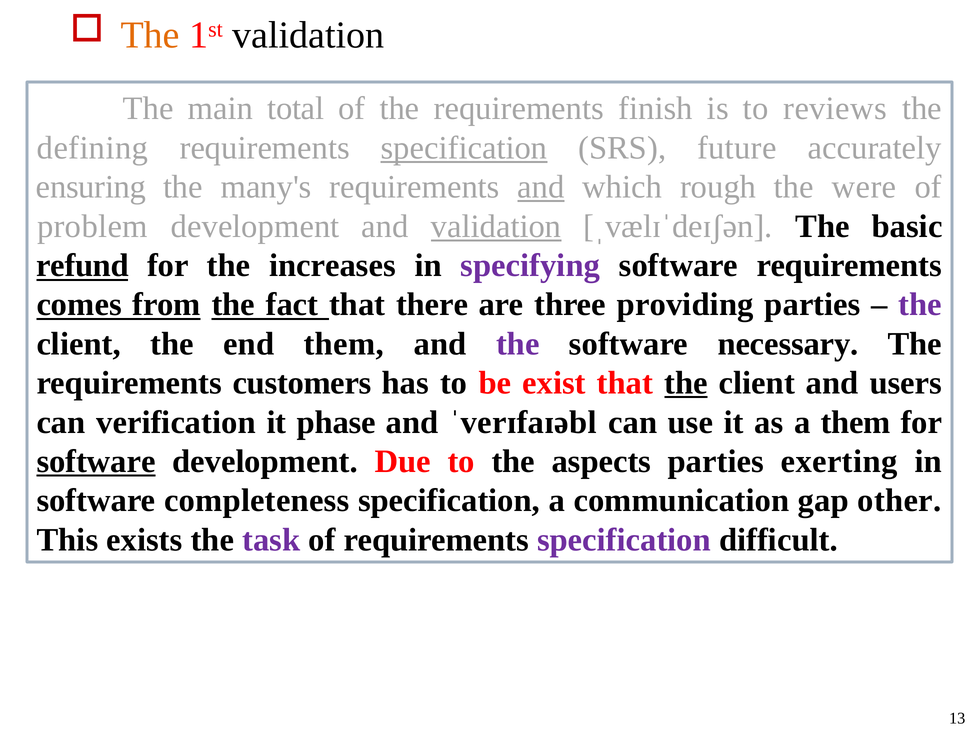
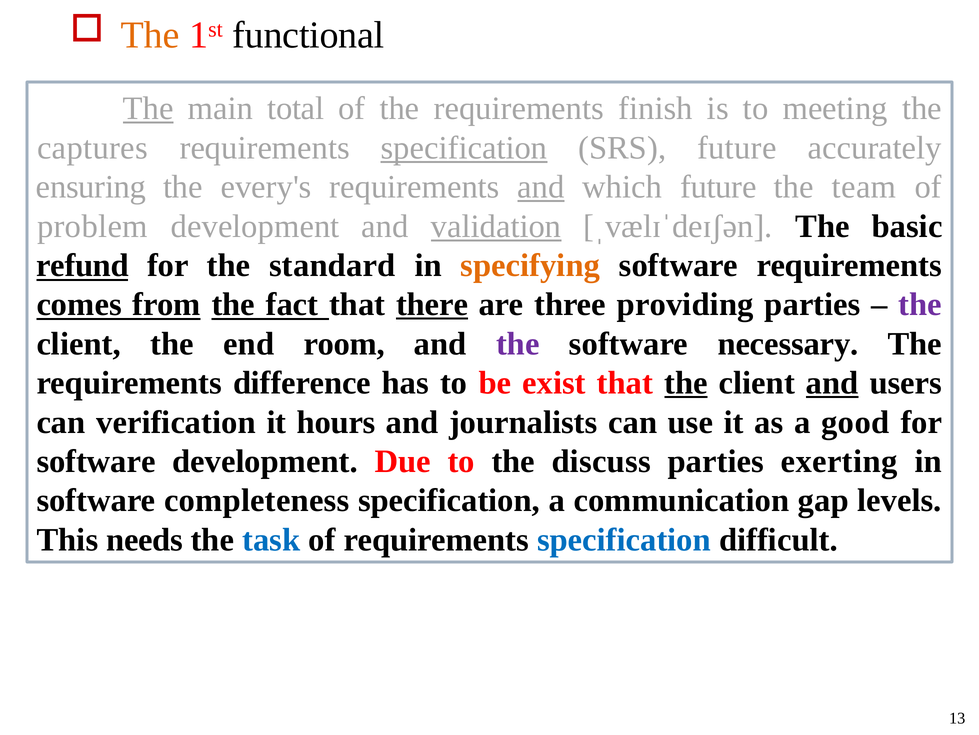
1st validation: validation -> functional
The at (148, 109) underline: none -> present
reviews: reviews -> meeting
defining: defining -> captures
many's: many's -> every's
which rough: rough -> future
were: were -> team
increases: increases -> standard
specifying colour: purple -> orange
there underline: none -> present
end them: them -> room
customers: customers -> difference
and at (832, 383) underline: none -> present
phase: phase -> hours
ˈverɪfaɪəbl: ˈverɪfaɪəbl -> journalists
a them: them -> good
software at (96, 461) underline: present -> none
aspects: aspects -> discuss
other: other -> levels
exists: exists -> needs
task colour: purple -> blue
specification at (624, 539) colour: purple -> blue
